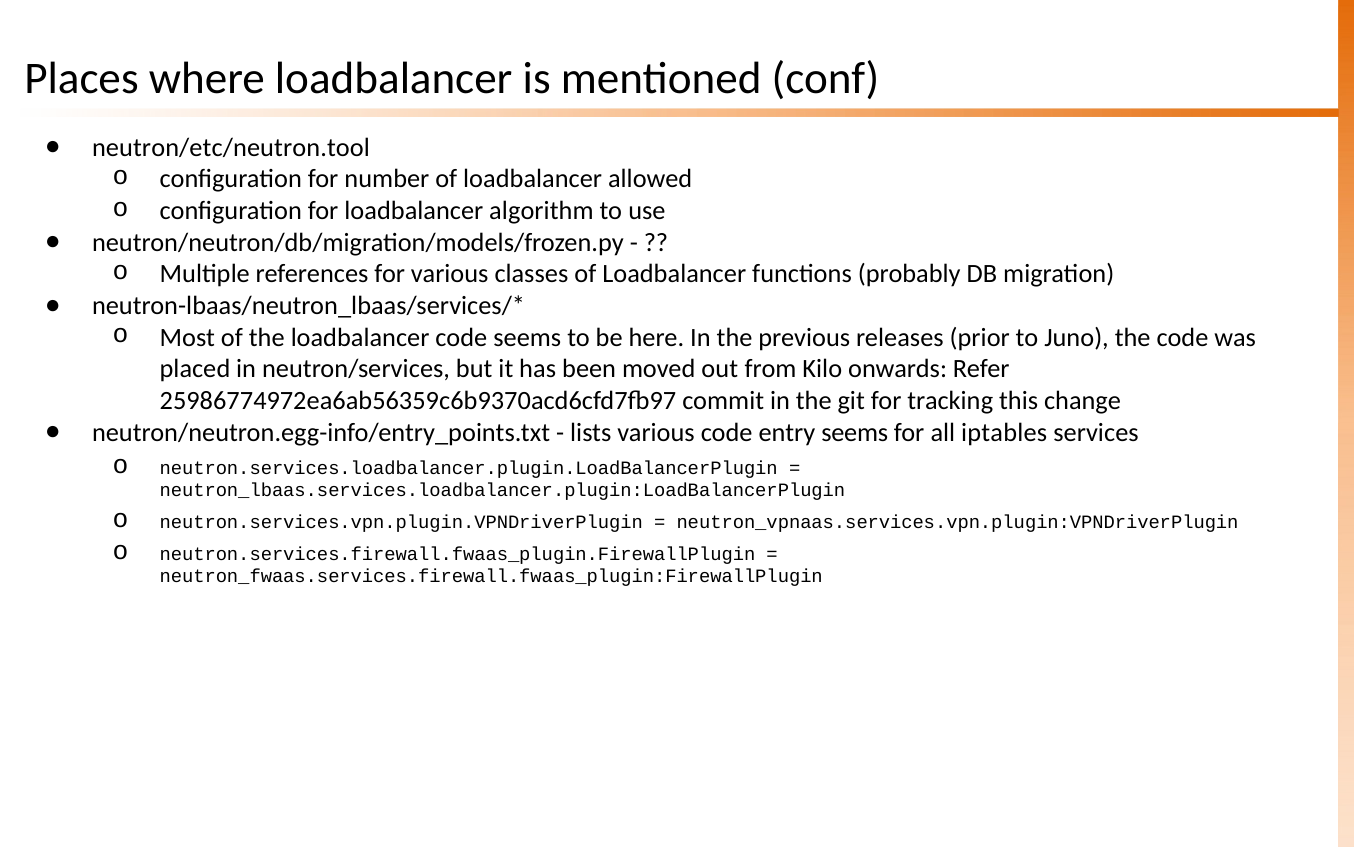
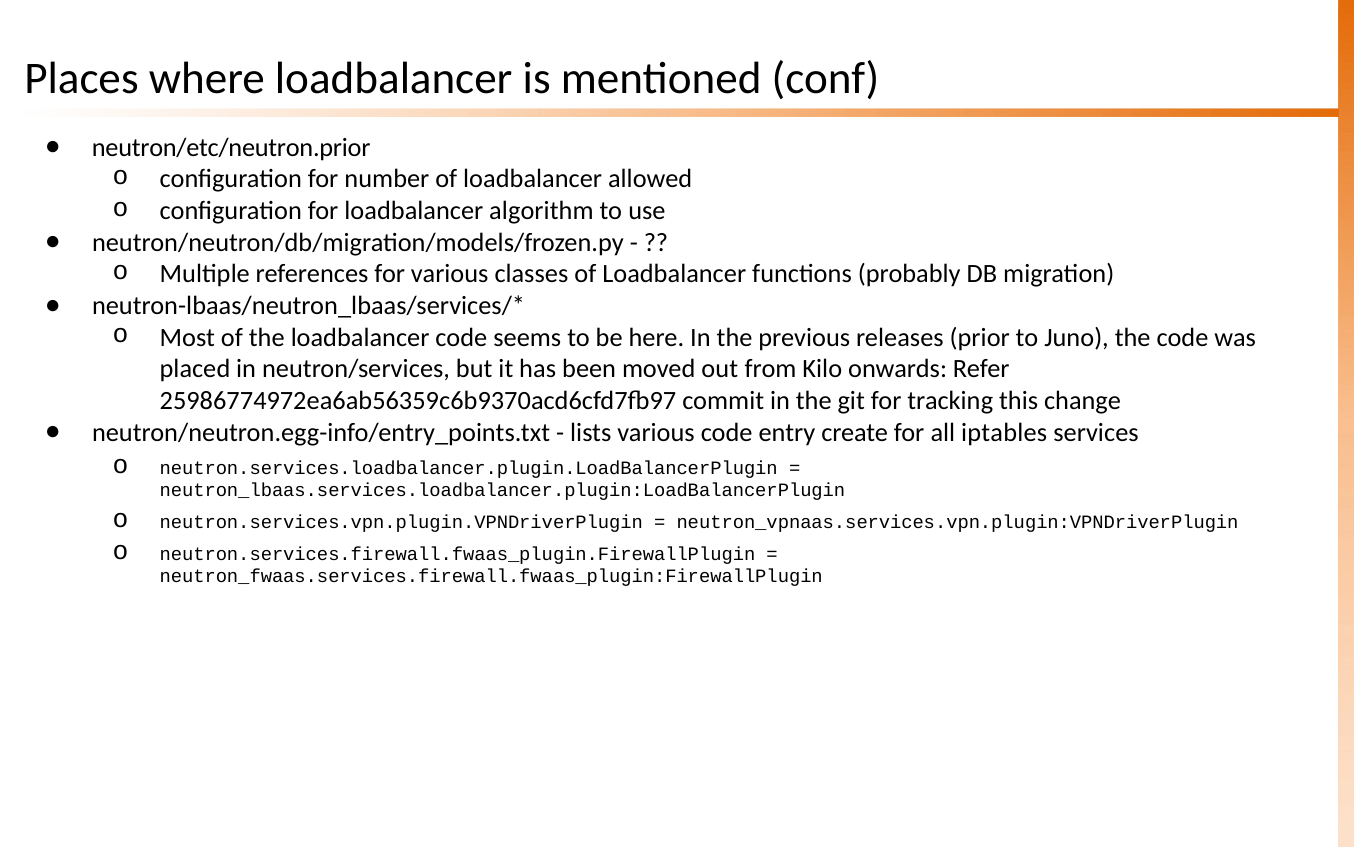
neutron/etc/neutron.tool: neutron/etc/neutron.tool -> neutron/etc/neutron.prior
entry seems: seems -> create
